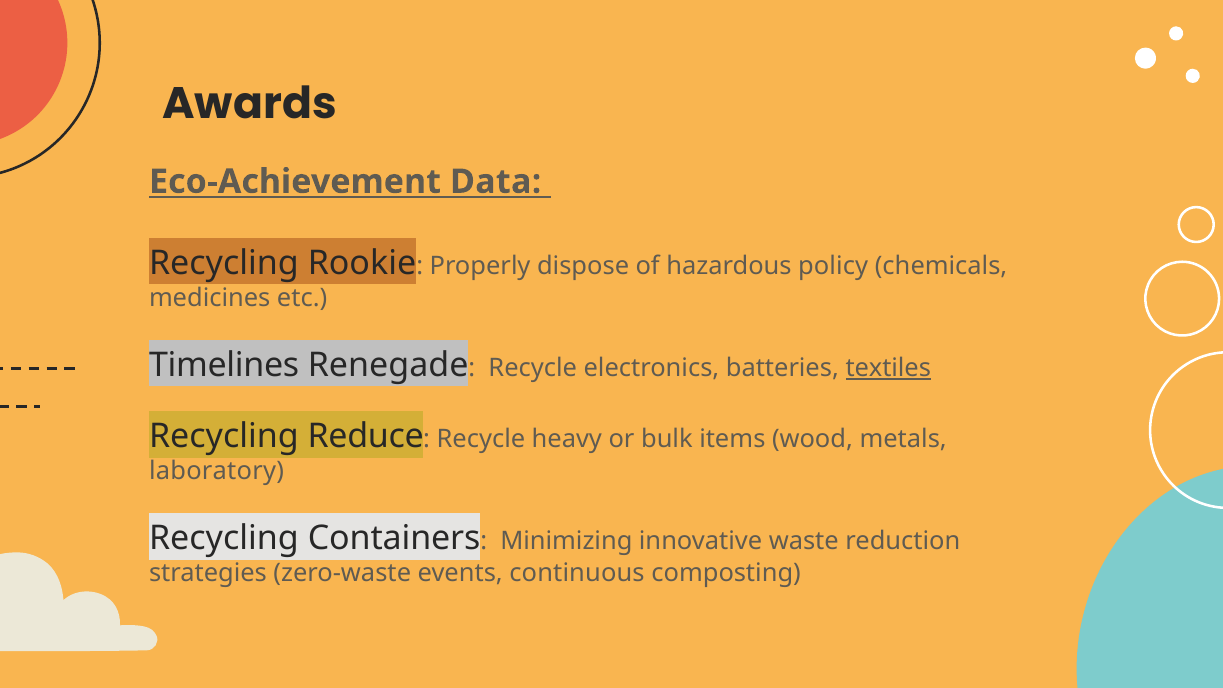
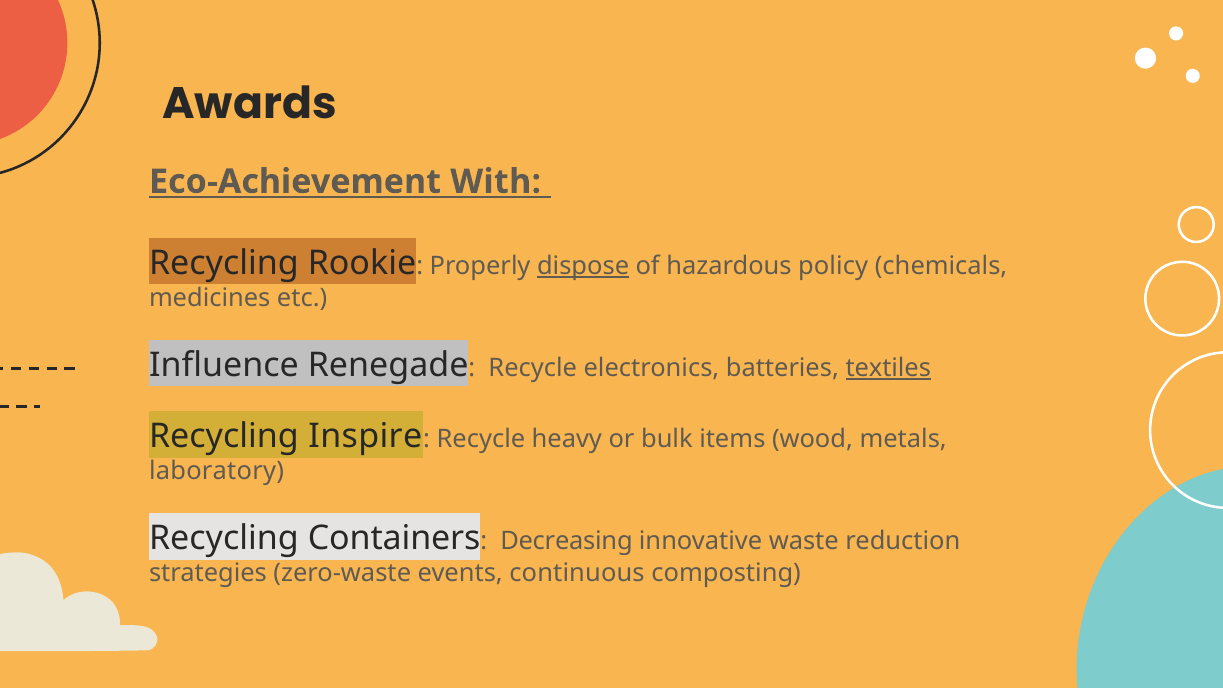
Data: Data -> With
dispose underline: none -> present
Timelines: Timelines -> Influence
Reduce: Reduce -> Inspire
Minimizing: Minimizing -> Decreasing
